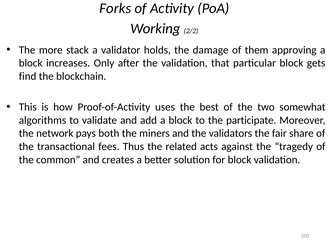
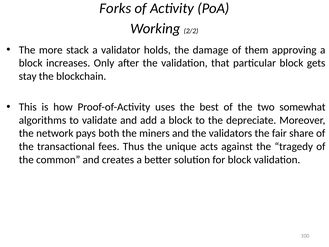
find: find -> stay
participate: participate -> depreciate
related: related -> unique
